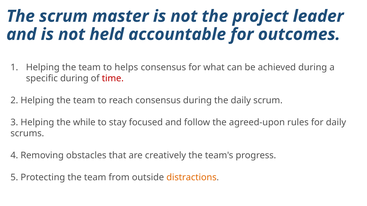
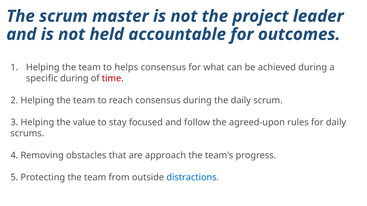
while: while -> value
creatively: creatively -> approach
distractions colour: orange -> blue
